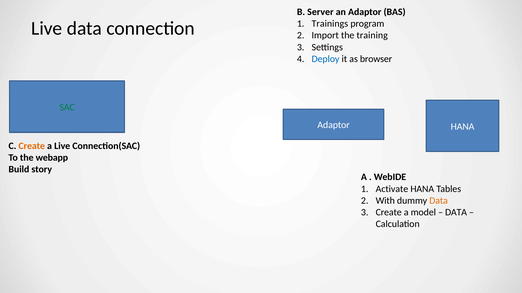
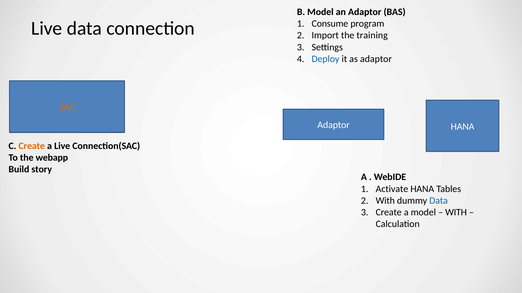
B Server: Server -> Model
Trainings: Trainings -> Consume
as browser: browser -> adaptor
SAC colour: green -> orange
Data at (439, 201) colour: orange -> blue
DATA at (456, 213): DATA -> WITH
